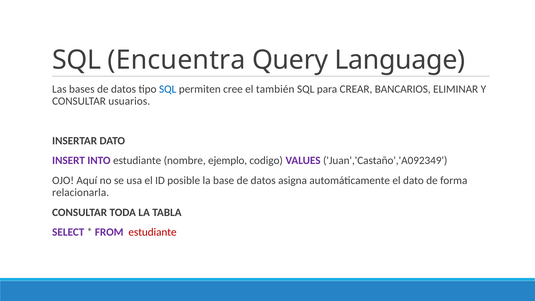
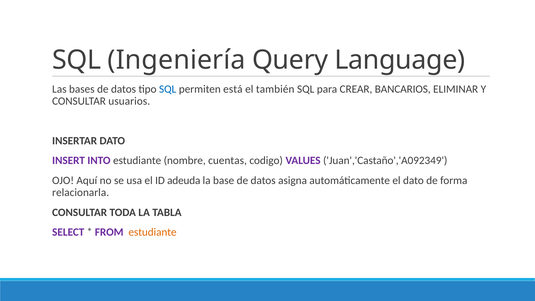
Encuentra: Encuentra -> Ingeniería
cree: cree -> está
ejemplo: ejemplo -> cuentas
posible: posible -> adeuda
estudiante at (152, 232) colour: red -> orange
